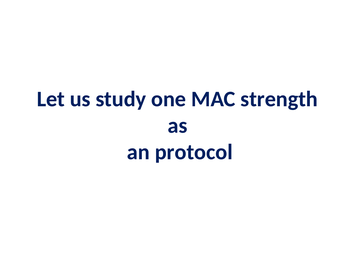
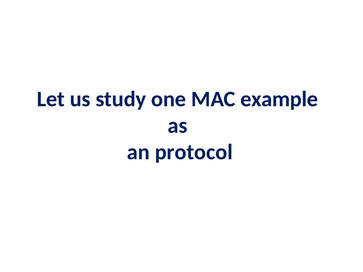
strength: strength -> example
